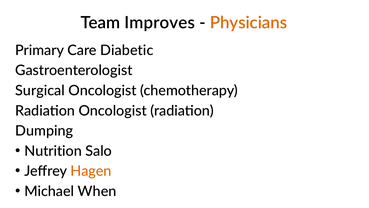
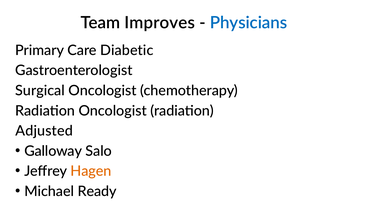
Physicians colour: orange -> blue
Dumping: Dumping -> Adjusted
Nutrition: Nutrition -> Galloway
When: When -> Ready
